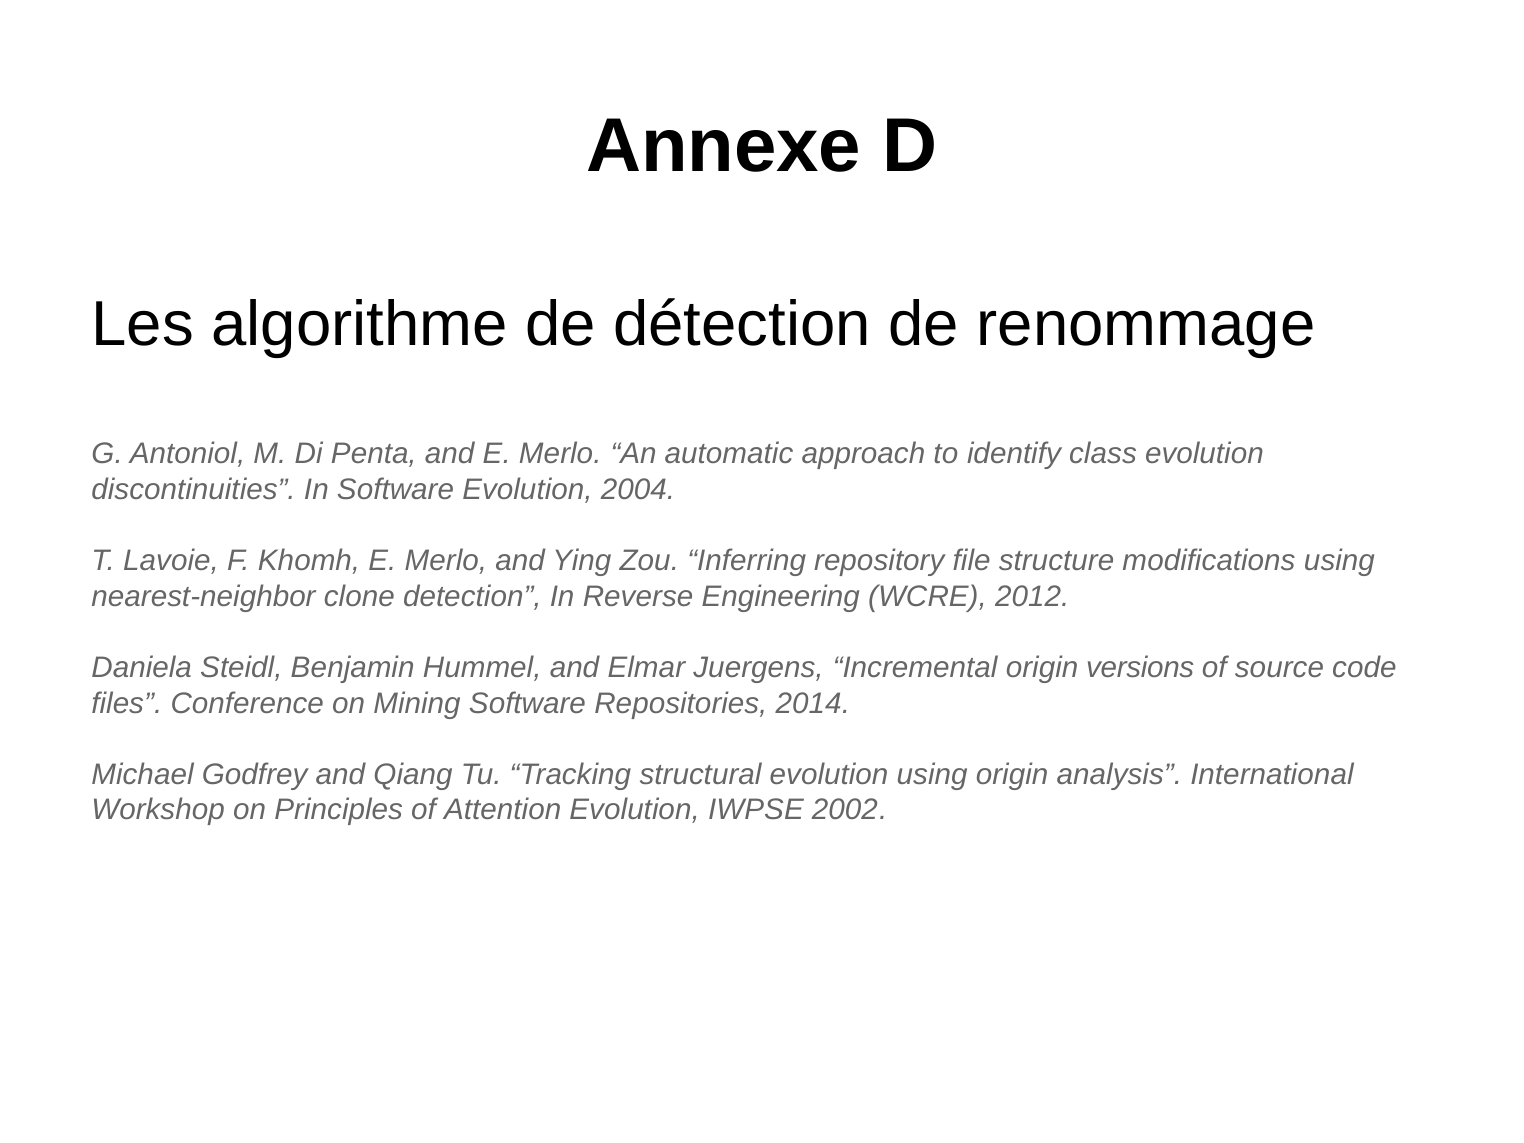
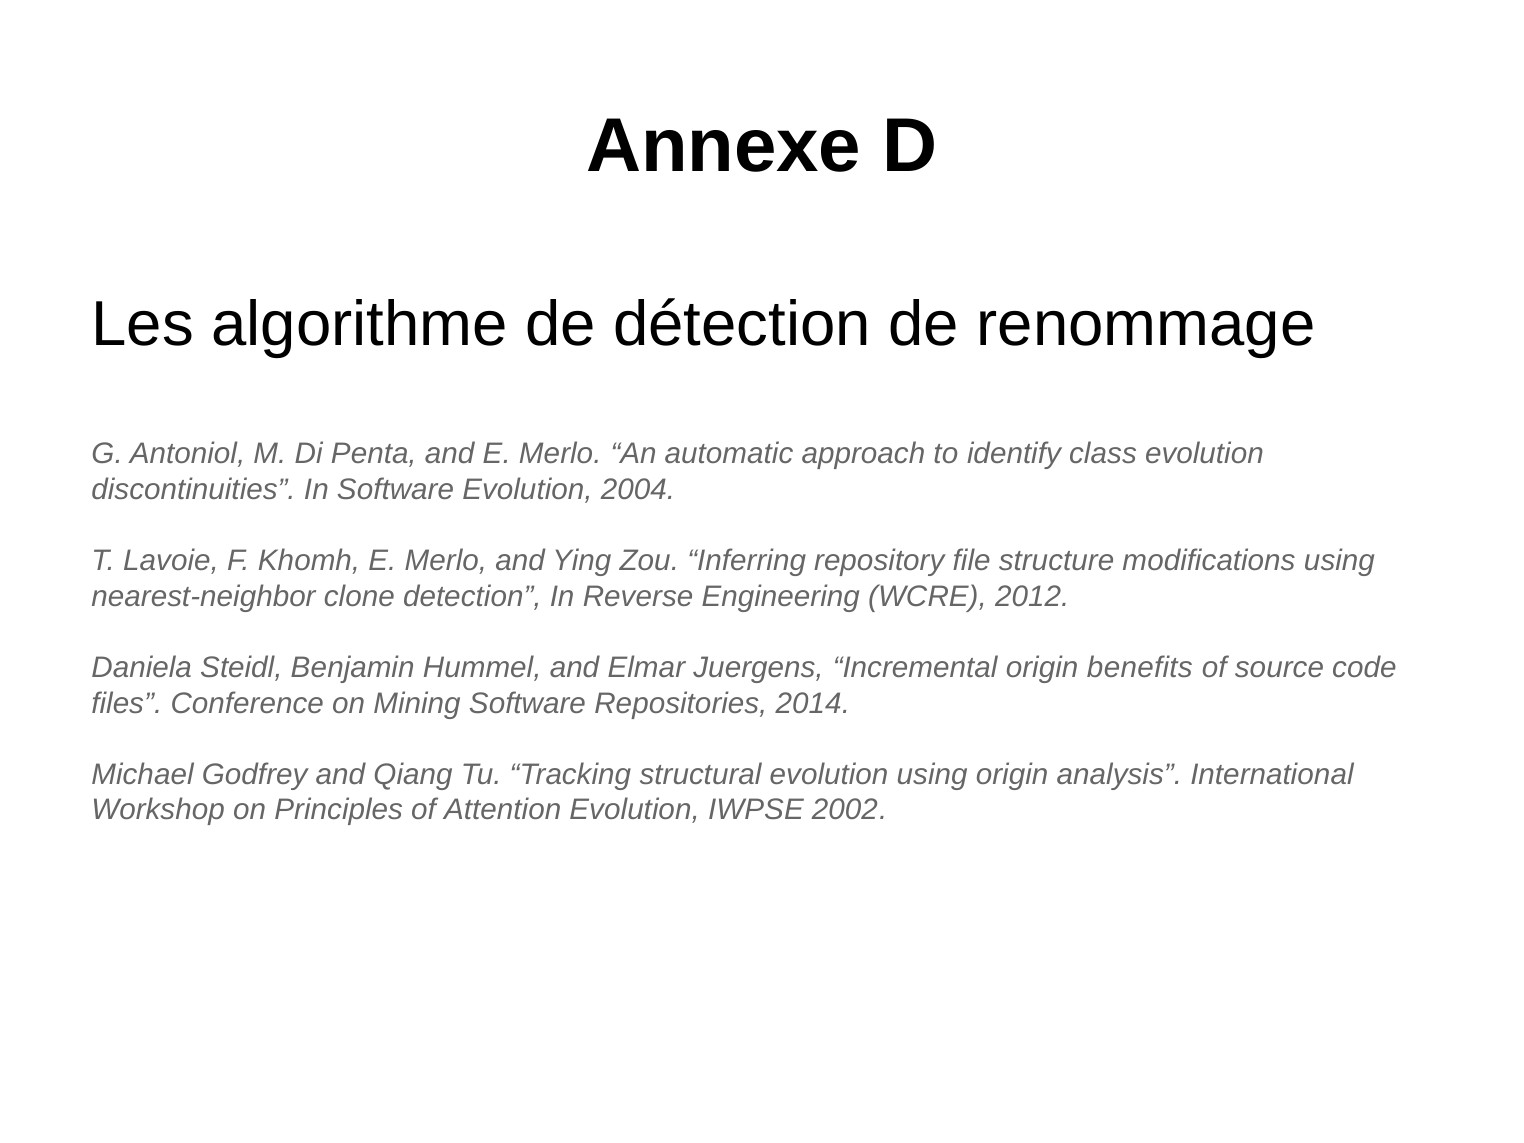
versions: versions -> benefits
